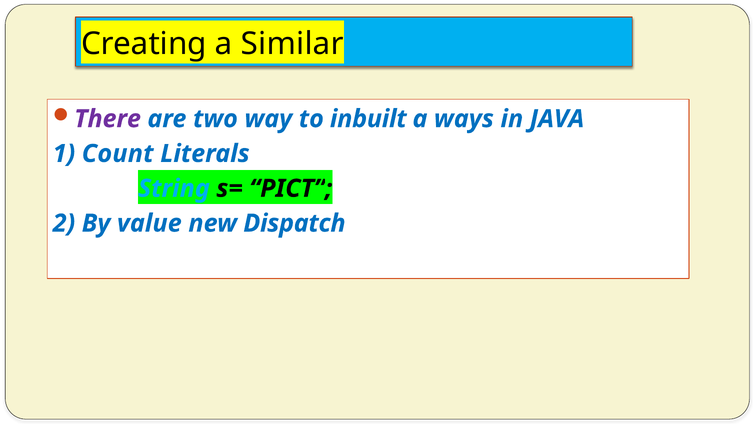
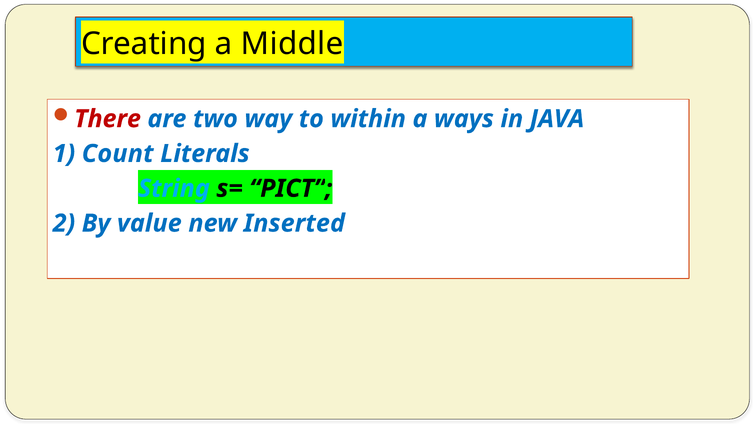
Similar: Similar -> Middle
There colour: purple -> red
inbuilt: inbuilt -> within
Dispatch: Dispatch -> Inserted
